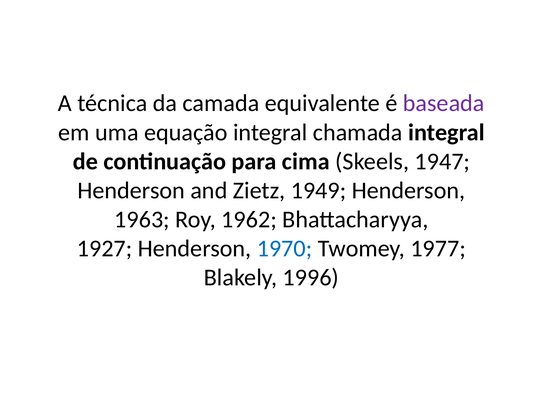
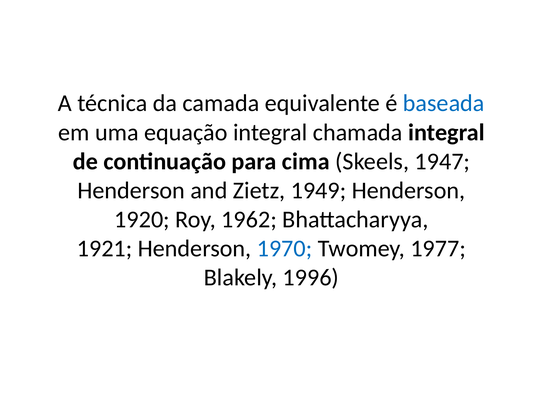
baseada colour: purple -> blue
1963: 1963 -> 1920
1927: 1927 -> 1921
